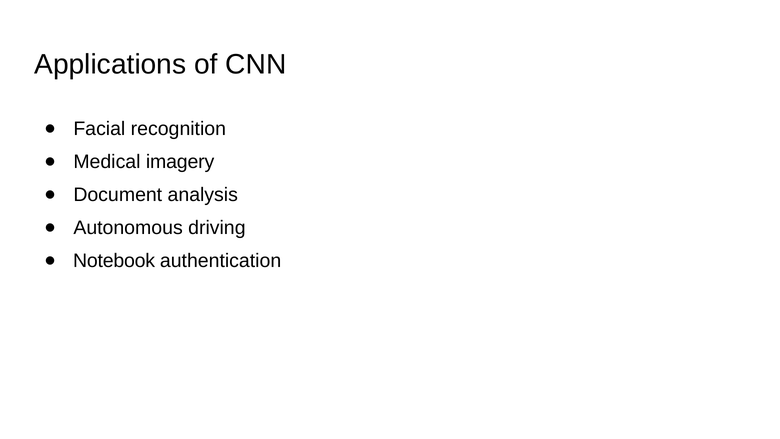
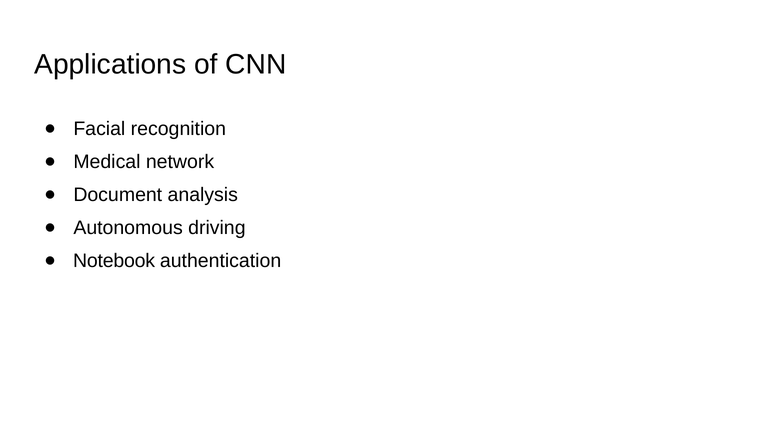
imagery: imagery -> network
